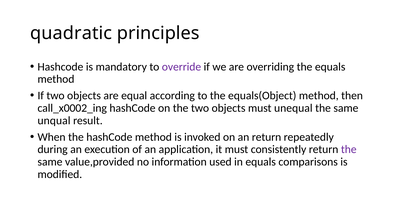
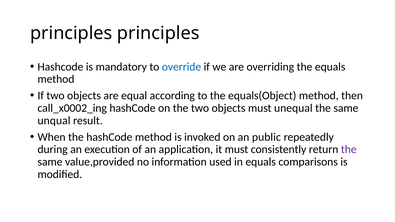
quadratic at (71, 33): quadratic -> principles
override colour: purple -> blue
an return: return -> public
